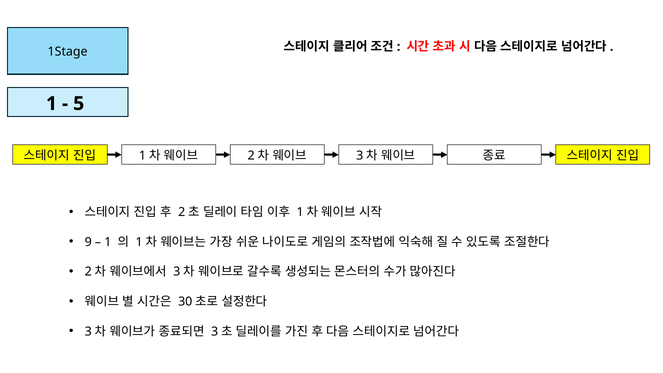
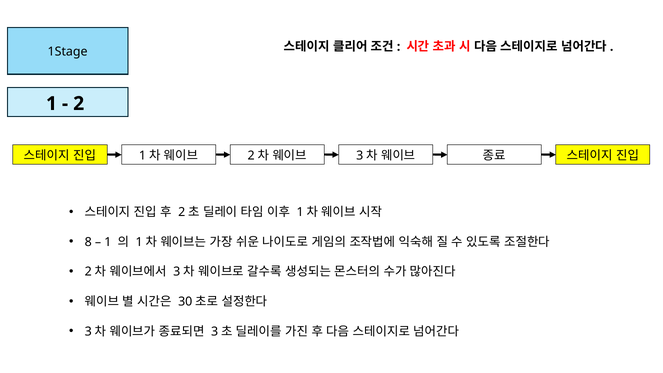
5: 5 -> 2
9: 9 -> 8
